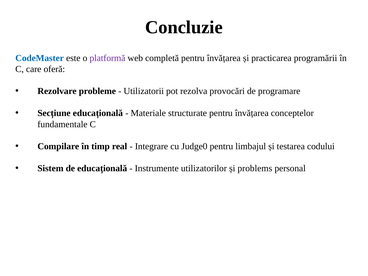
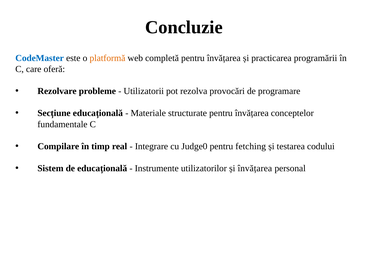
platformă colour: purple -> orange
limbajul: limbajul -> fetching
și problems: problems -> învățarea
